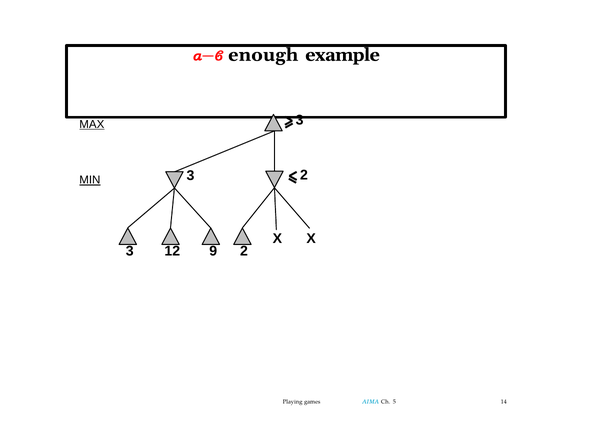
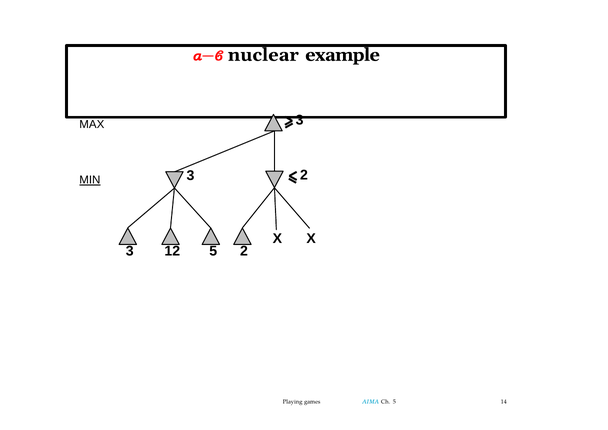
enough: enough -> nuclear
MAX underline: present -> none
12 9: 9 -> 5
